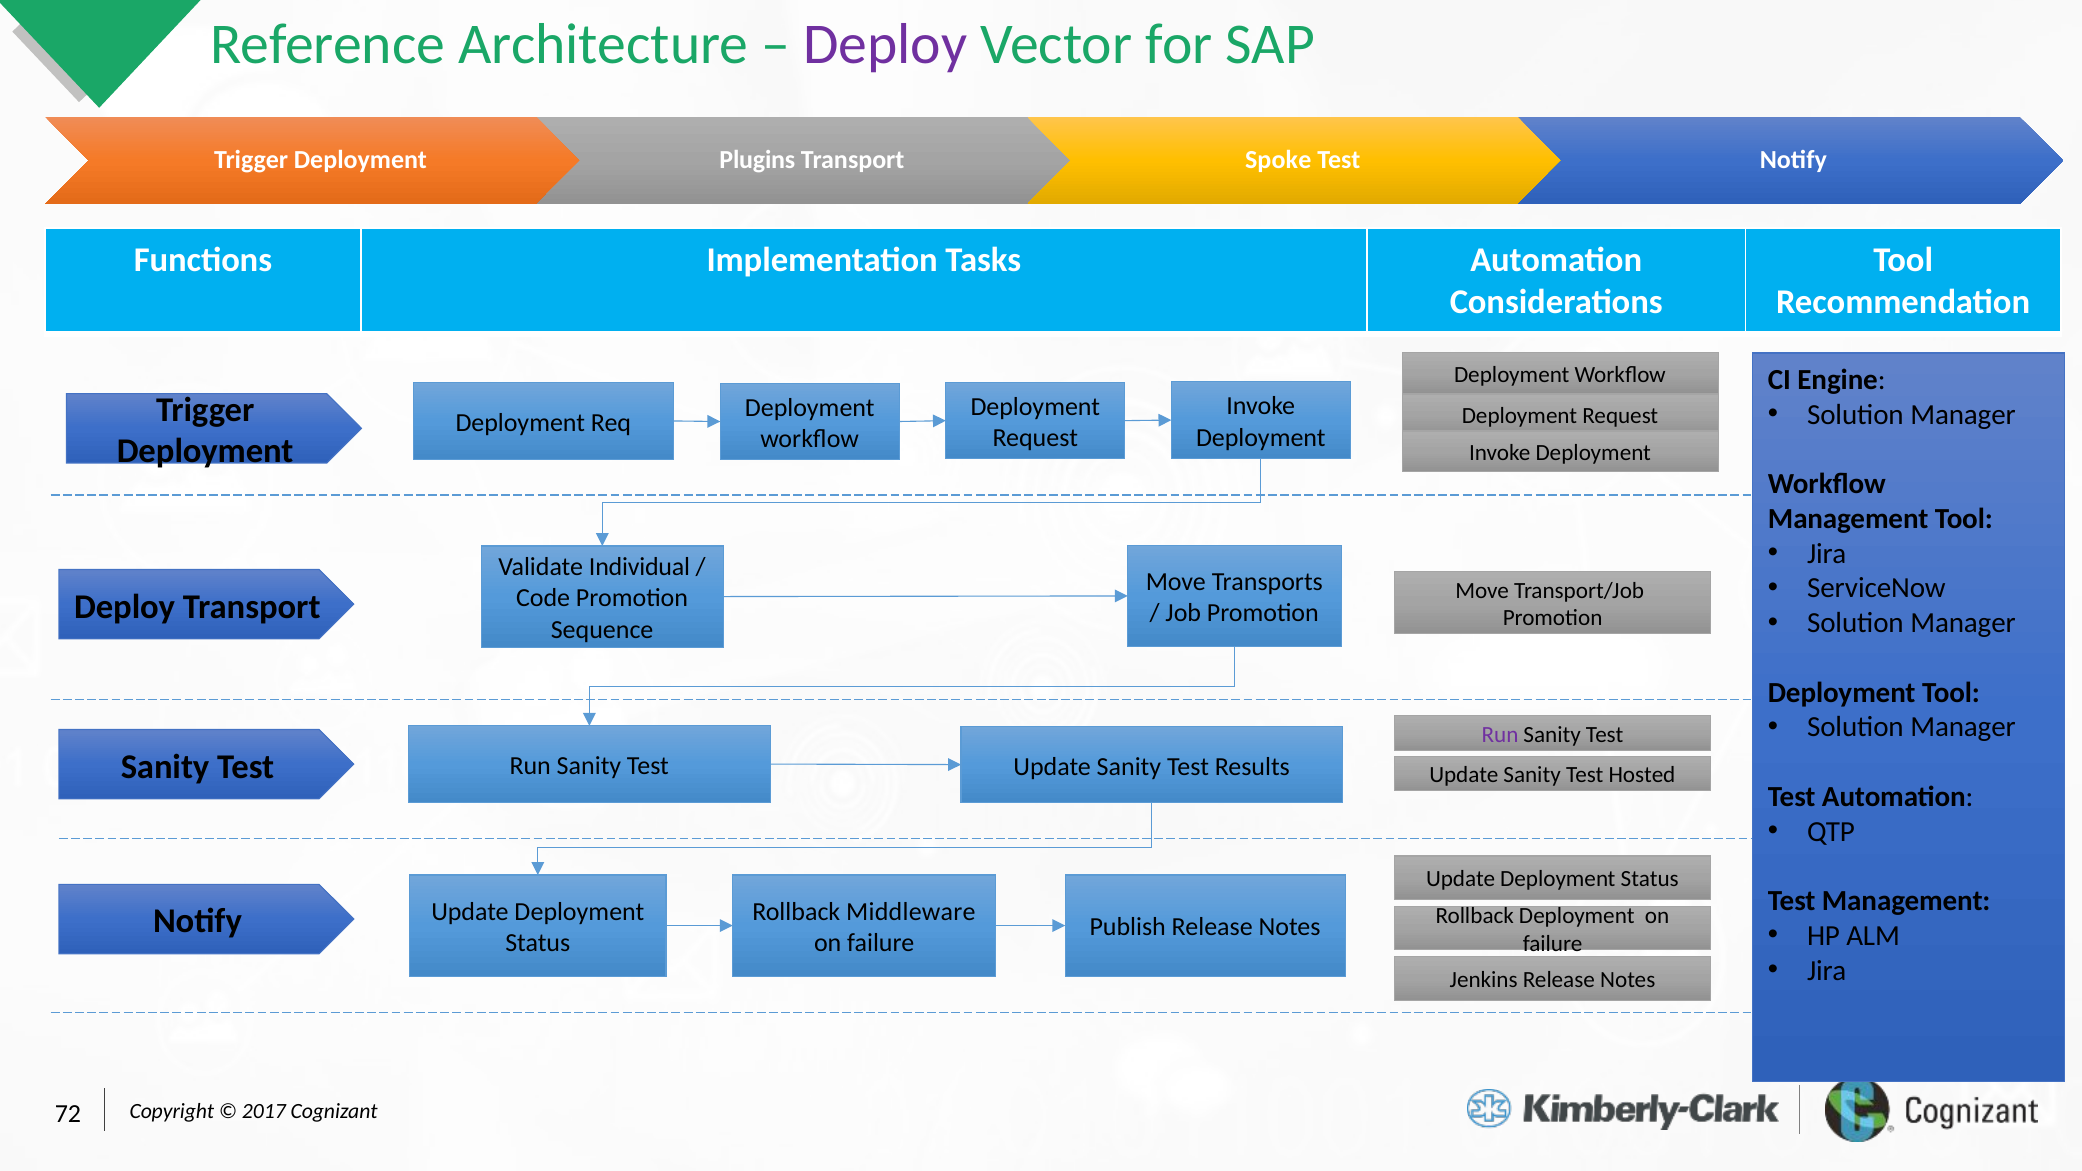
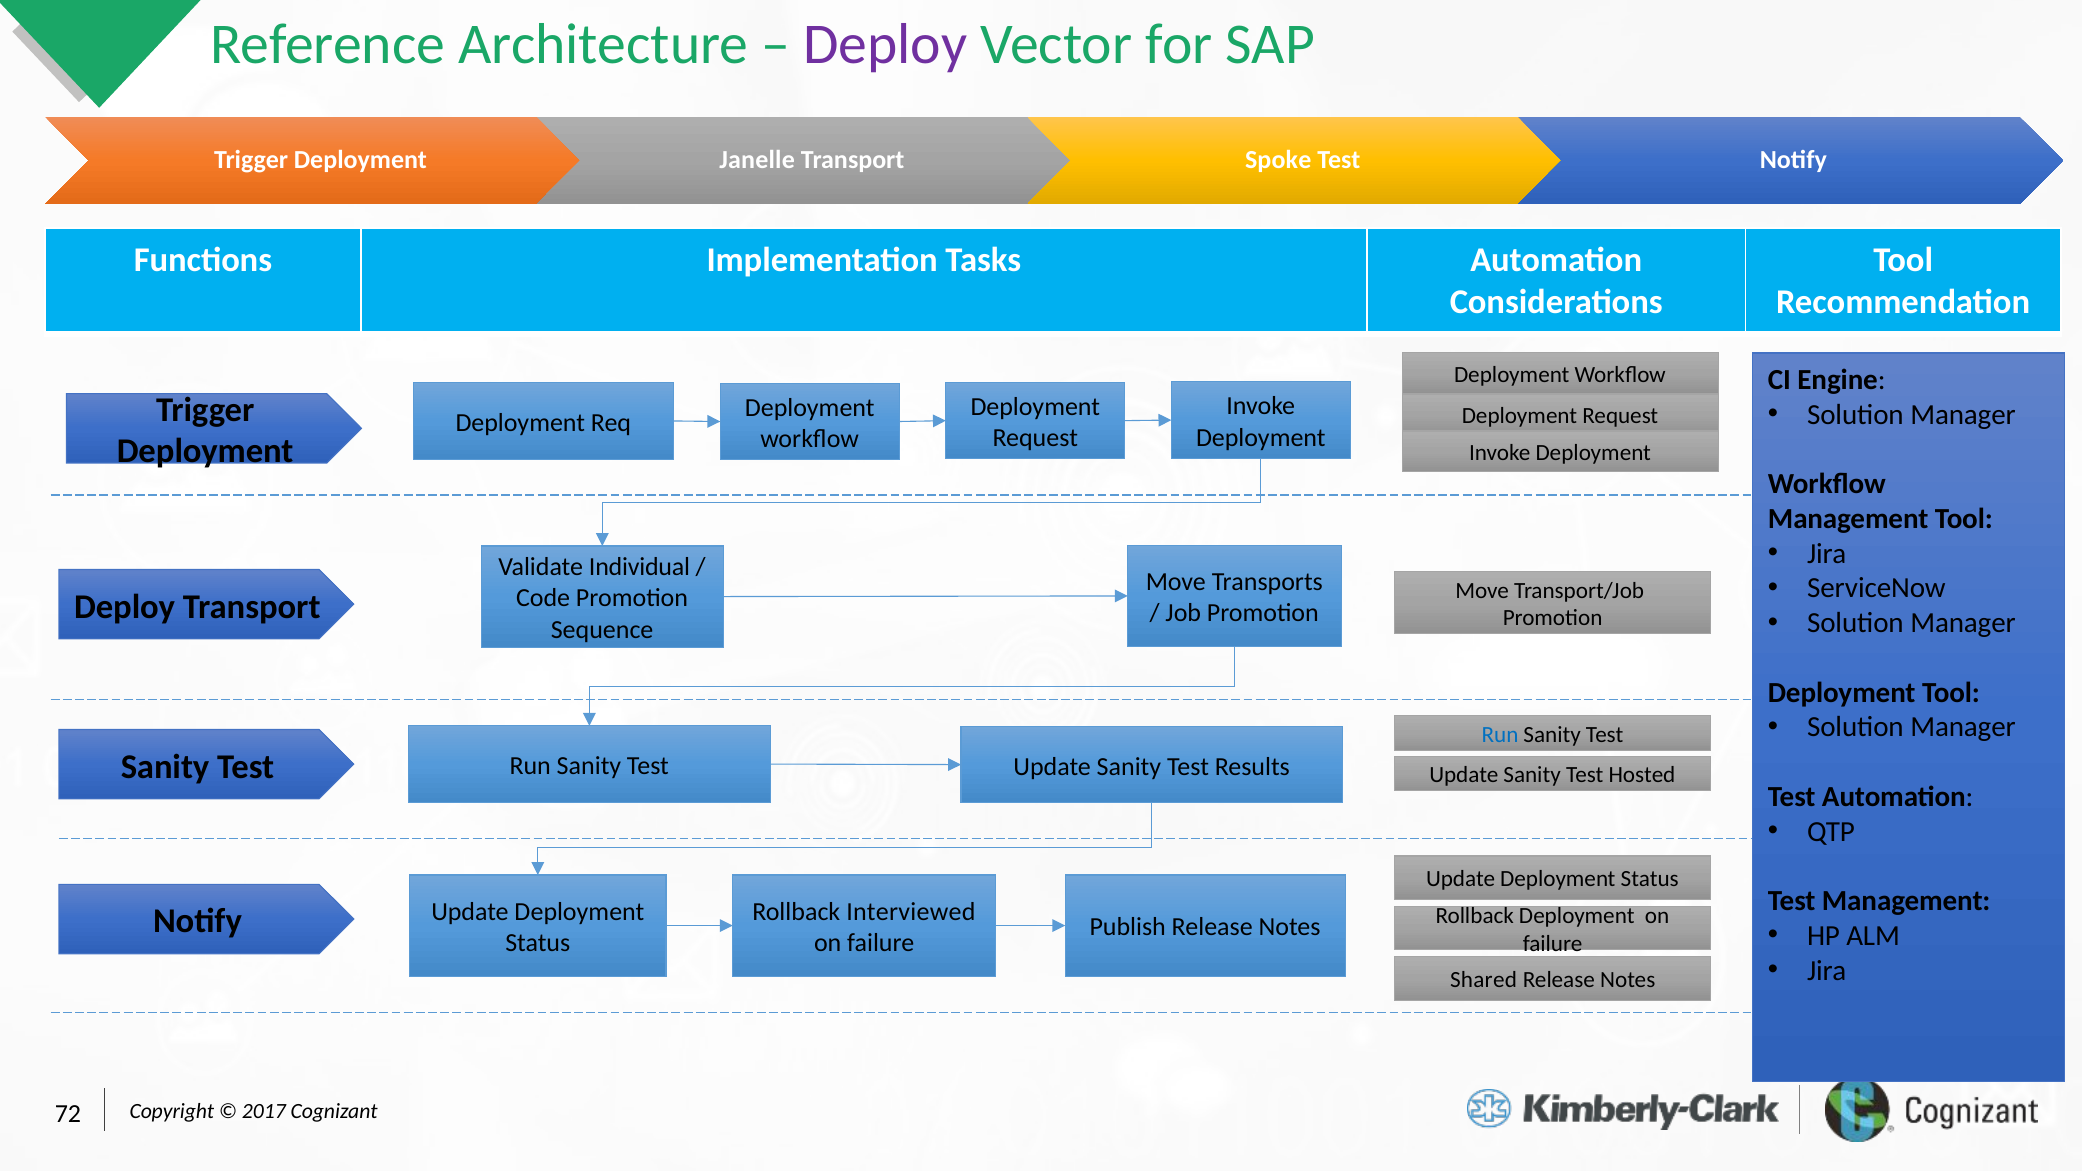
Plugins: Plugins -> Janelle
Run at (1500, 735) colour: purple -> blue
Middleware: Middleware -> Interviewed
Jenkins: Jenkins -> Shared
